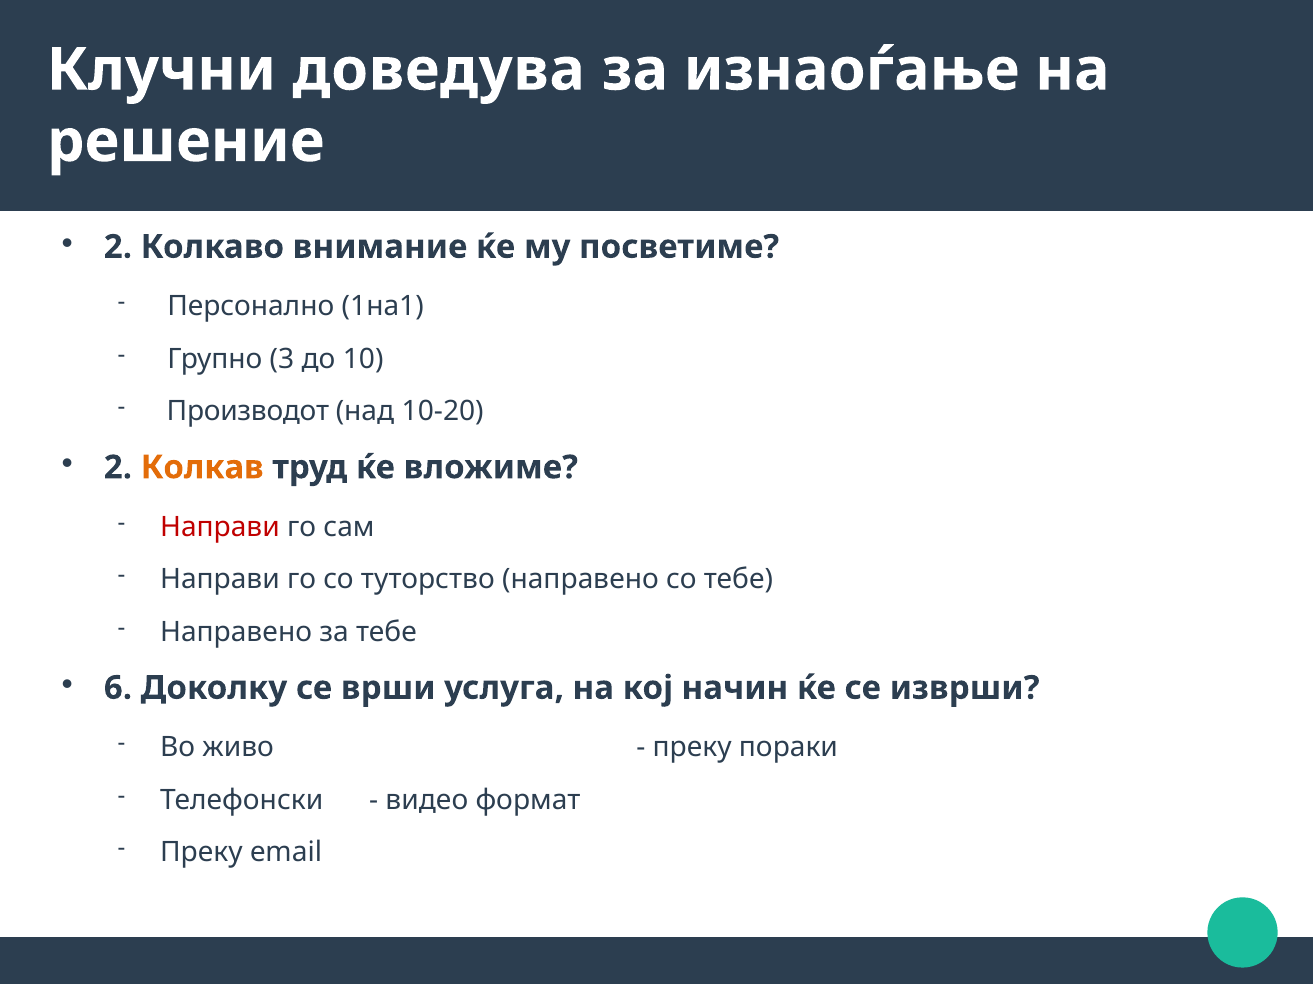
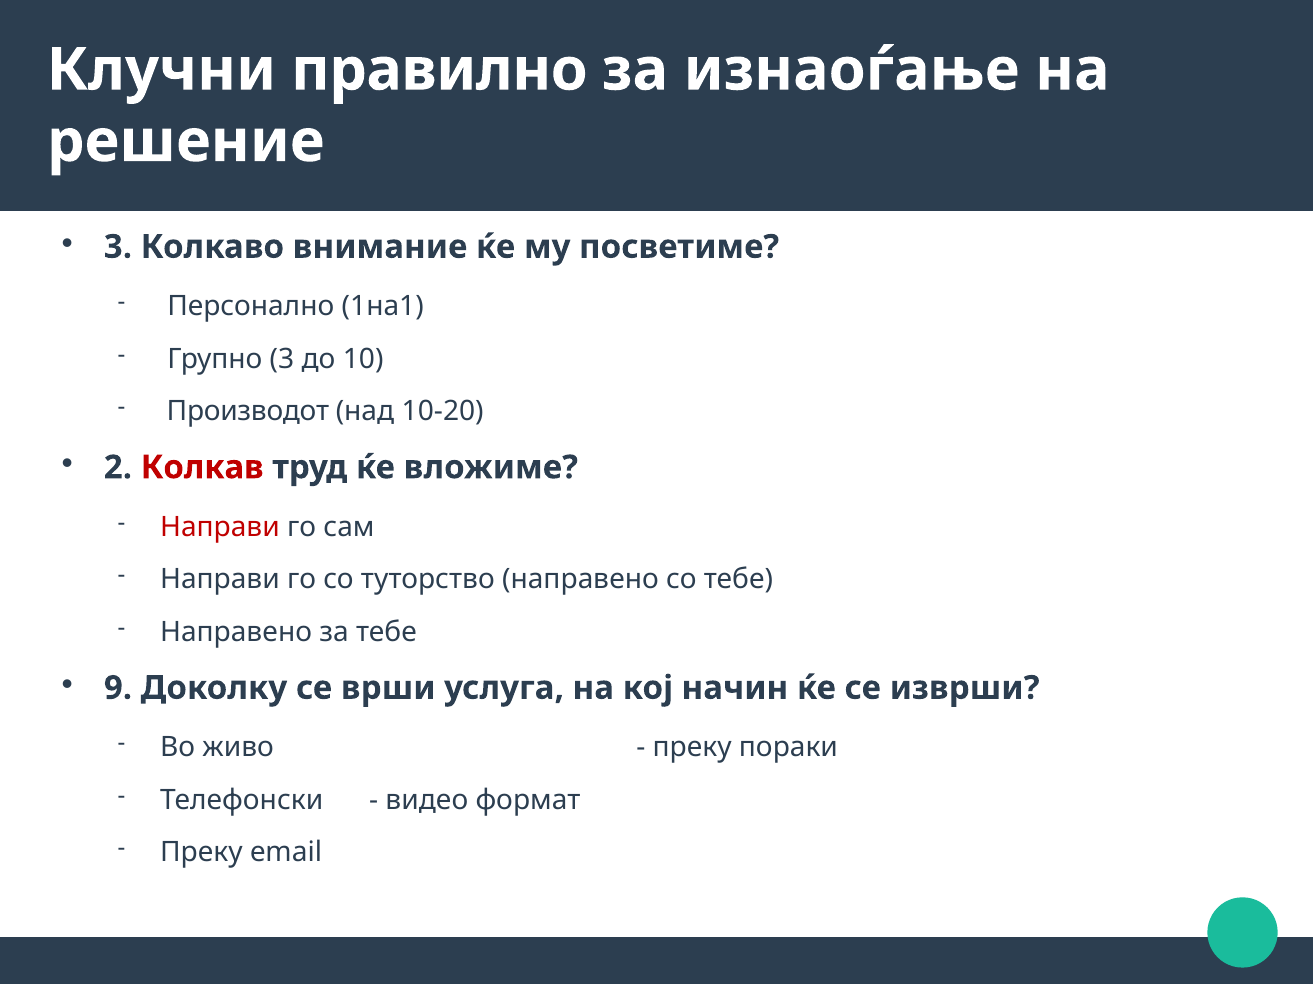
доведува: доведува -> правилно
2 at (118, 247): 2 -> 3
Колкав colour: orange -> red
6: 6 -> 9
